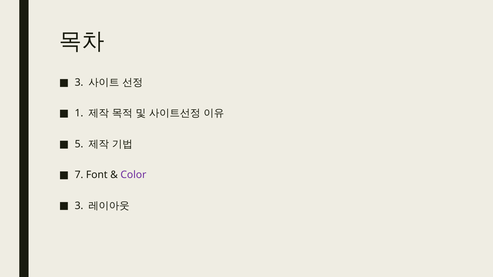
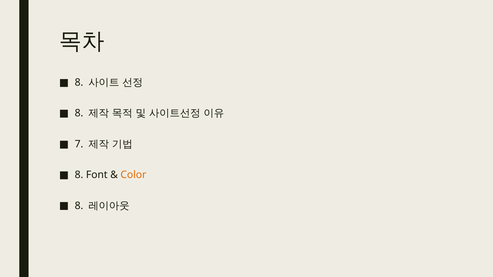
3 at (79, 83): 3 -> 8
1 at (79, 113): 1 -> 8
5: 5 -> 7
7 at (79, 175): 7 -> 8
Color colour: purple -> orange
3 at (79, 206): 3 -> 8
